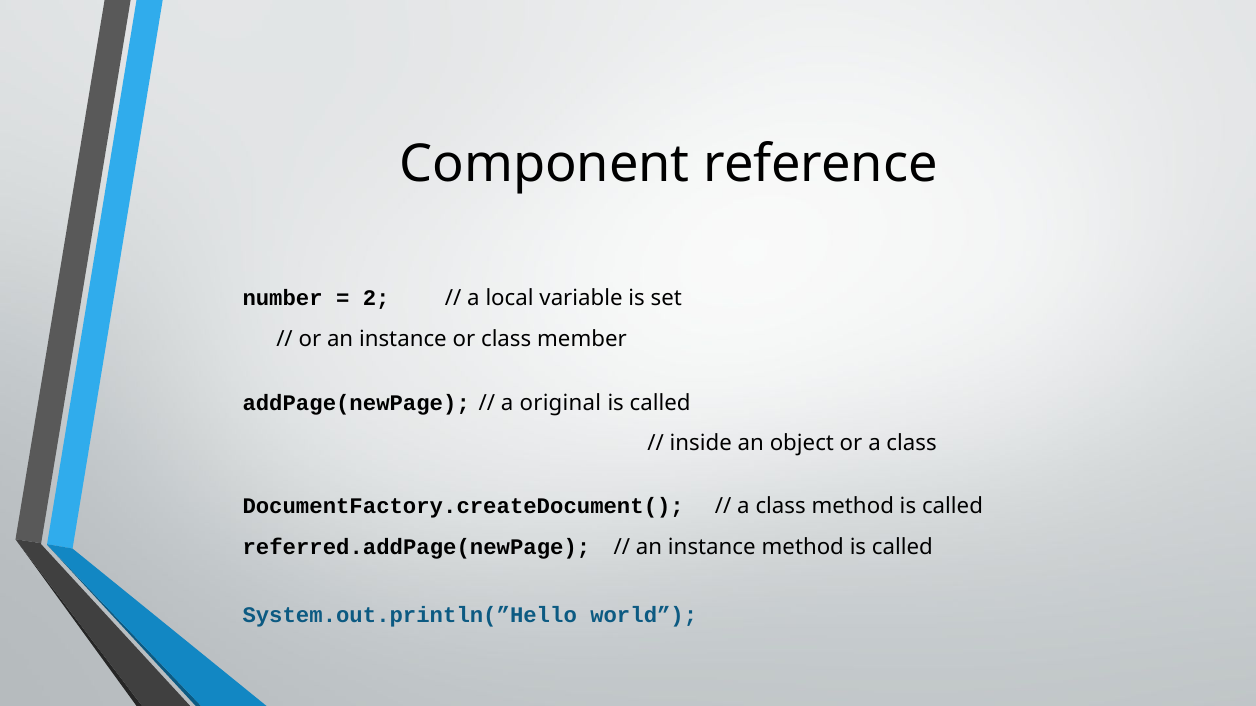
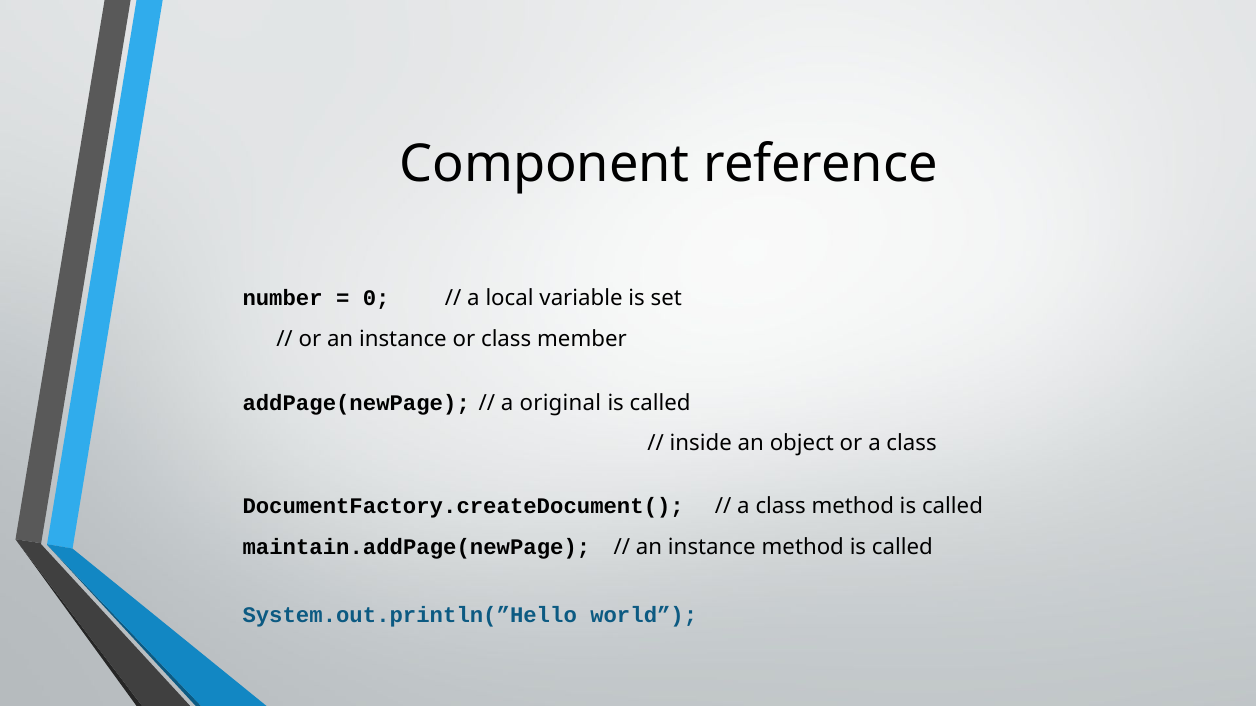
2: 2 -> 0
referred.addPage(newPage: referred.addPage(newPage -> maintain.addPage(newPage
